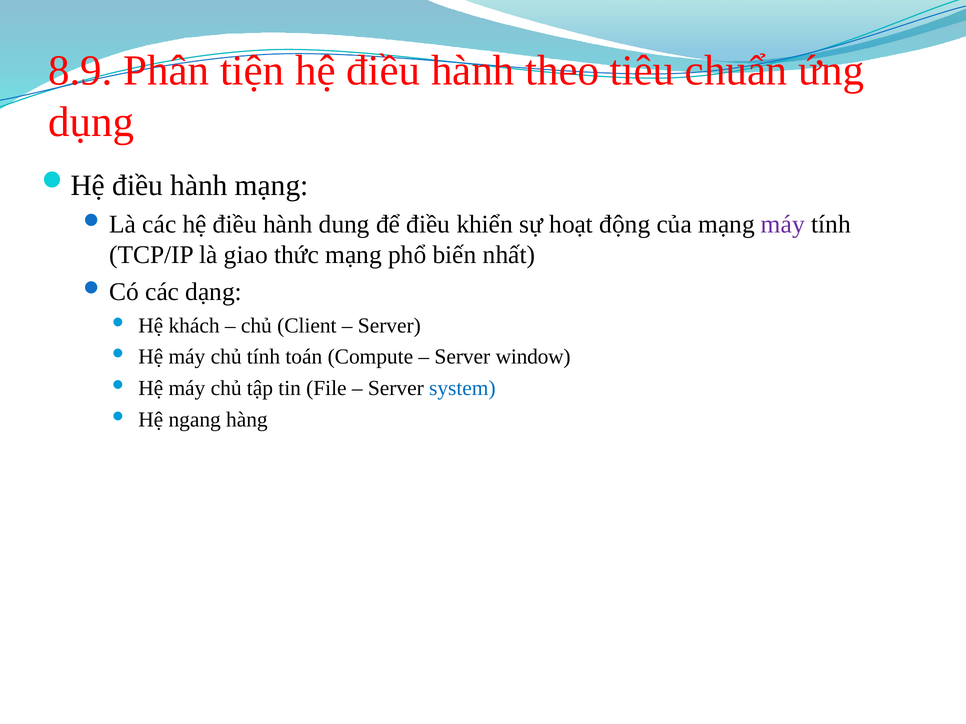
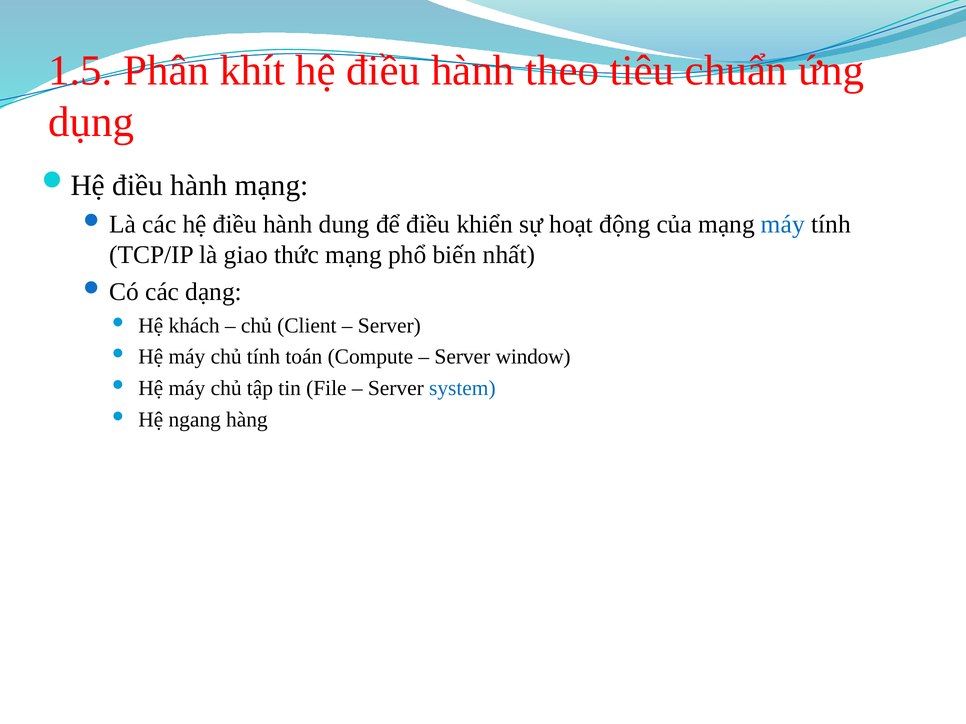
8.9: 8.9 -> 1.5
tiện: tiện -> khít
máy at (783, 225) colour: purple -> blue
